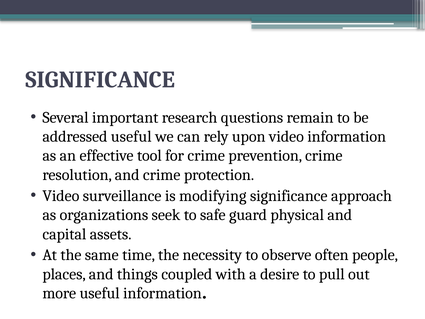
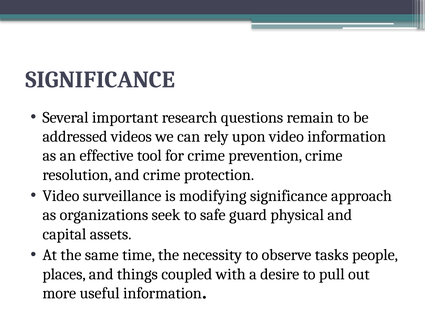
addressed useful: useful -> videos
often: often -> tasks
